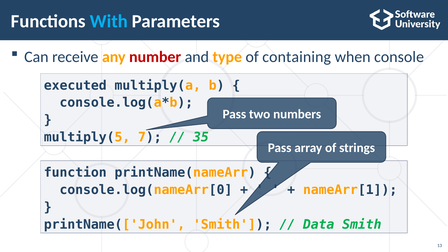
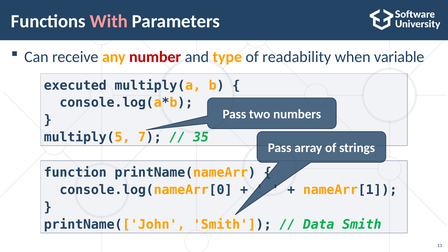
With colour: light blue -> pink
containing: containing -> readability
console: console -> variable
